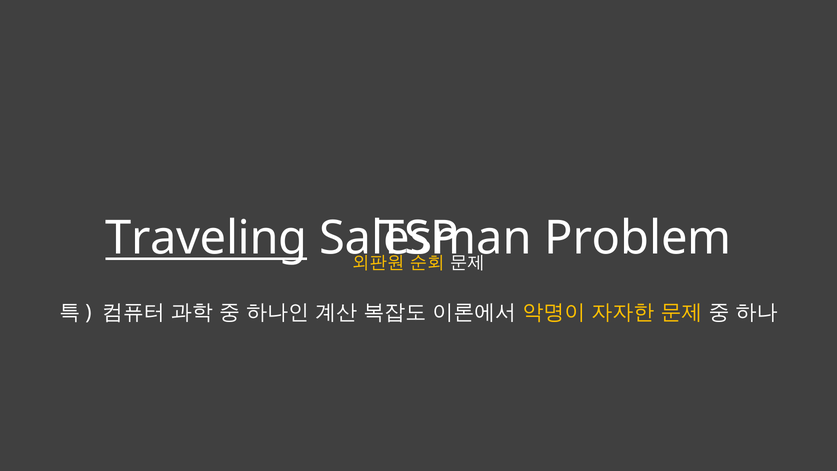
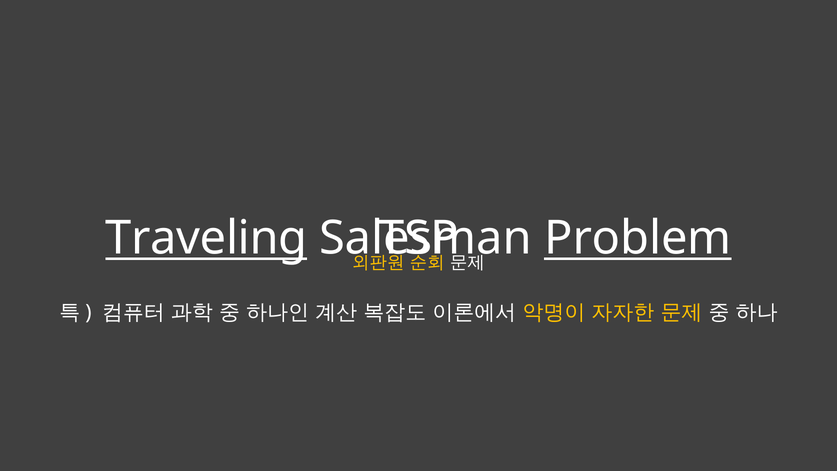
Problem underline: none -> present
